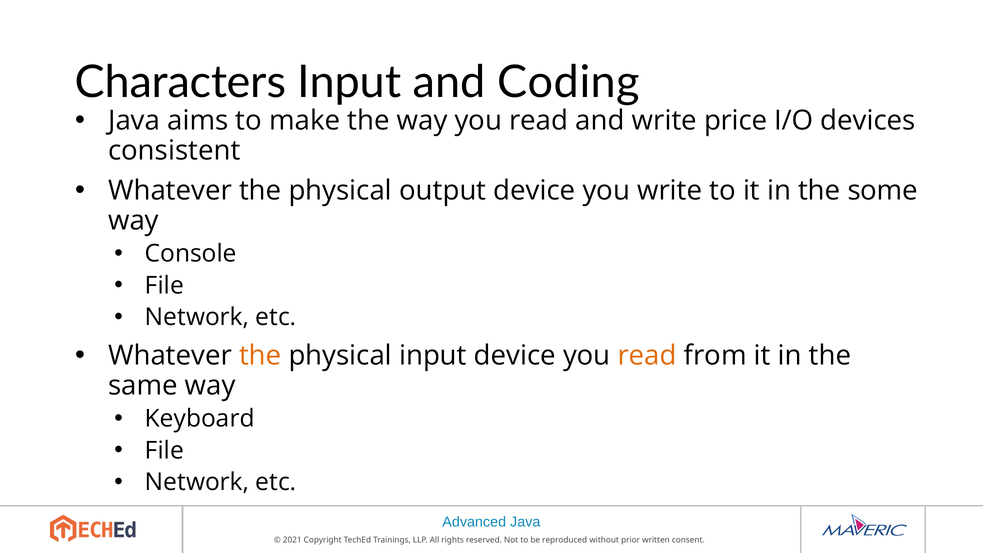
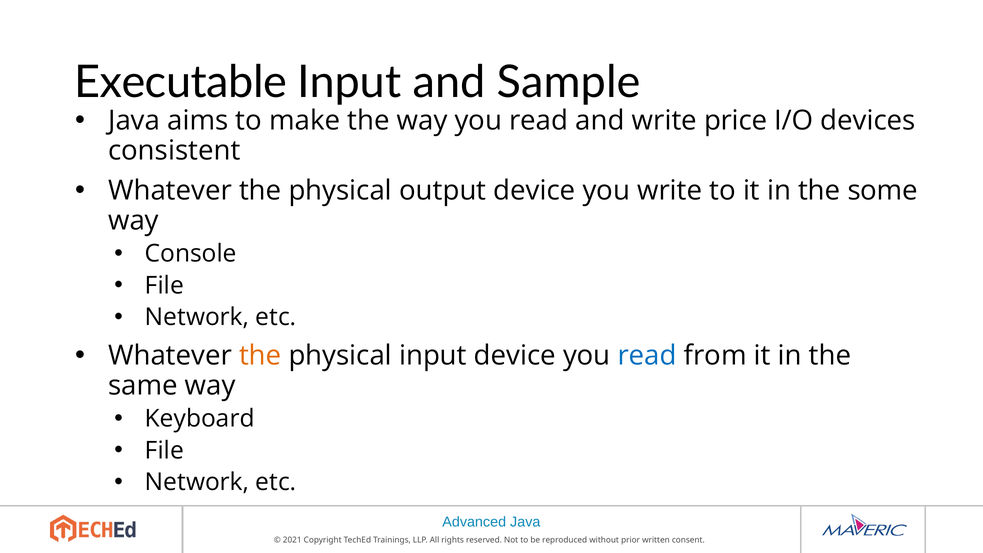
Characters: Characters -> Executable
Coding: Coding -> Sample
read at (647, 355) colour: orange -> blue
